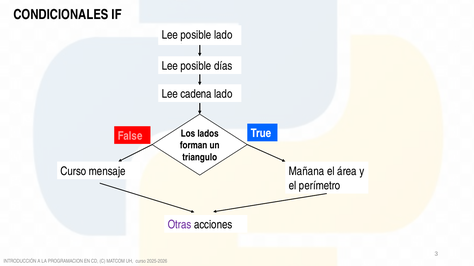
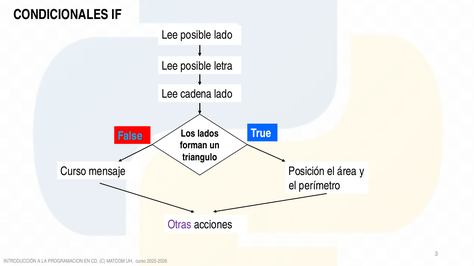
días: días -> letra
False colour: pink -> light blue
Mañana: Mañana -> Posición
